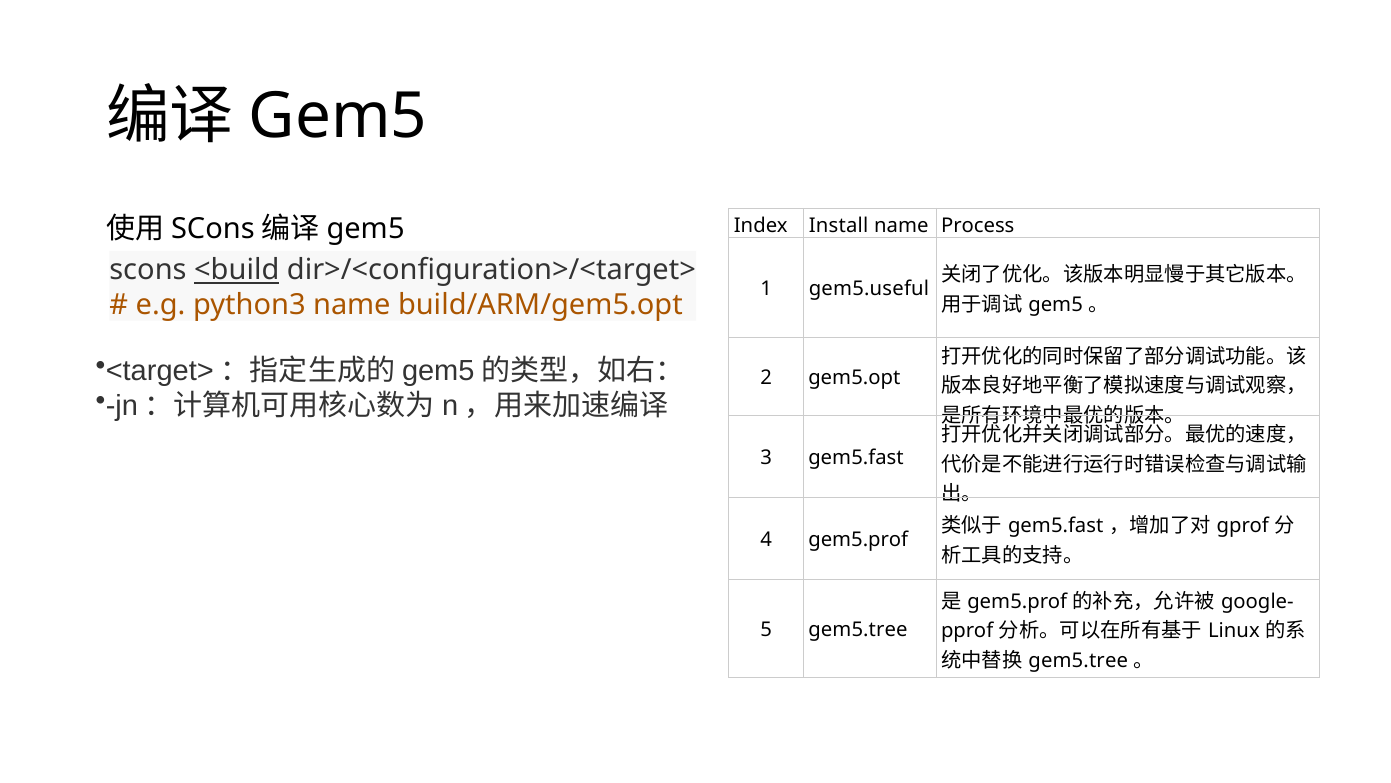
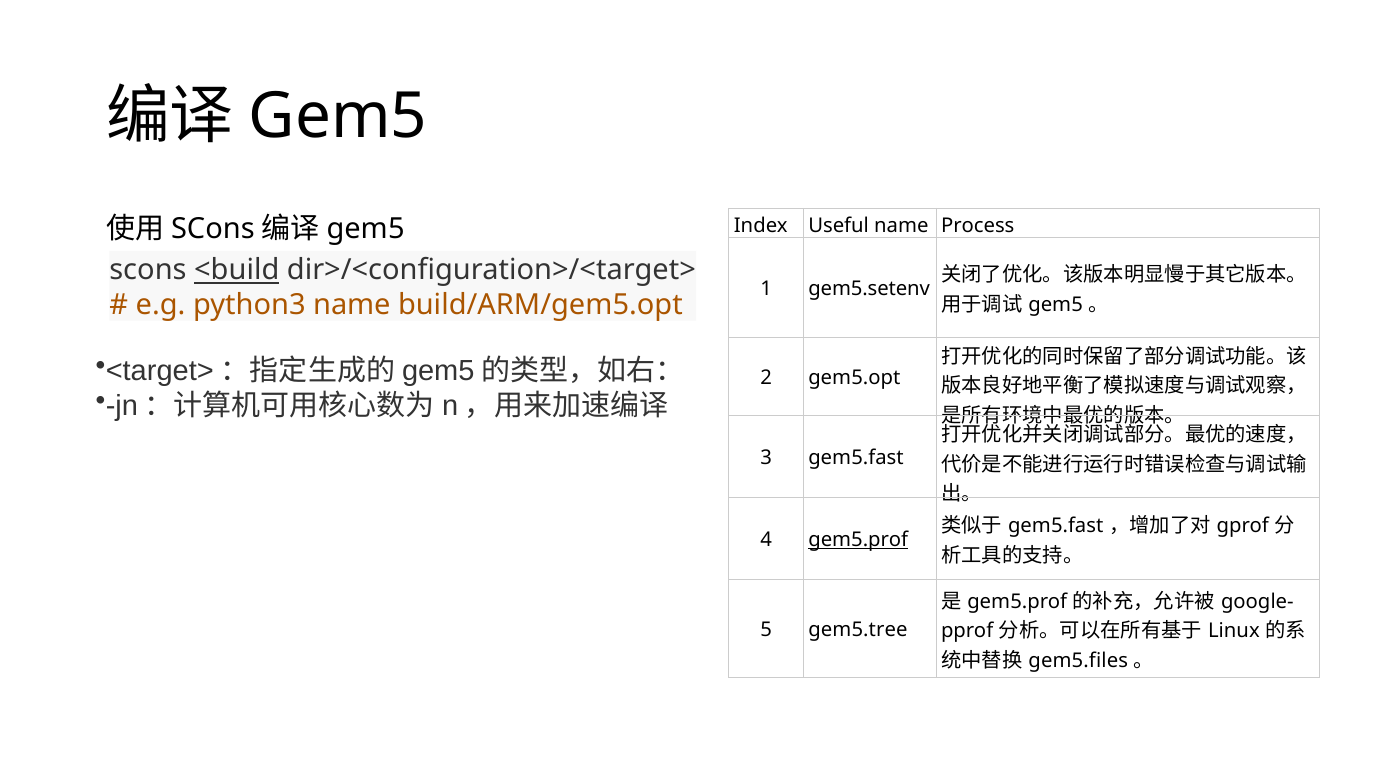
Install: Install -> Useful
gem5.useful: gem5.useful -> gem5.setenv
gem5.prof at (858, 540) underline: none -> present
gem5.tree at (1078, 660): gem5.tree -> gem5.files
